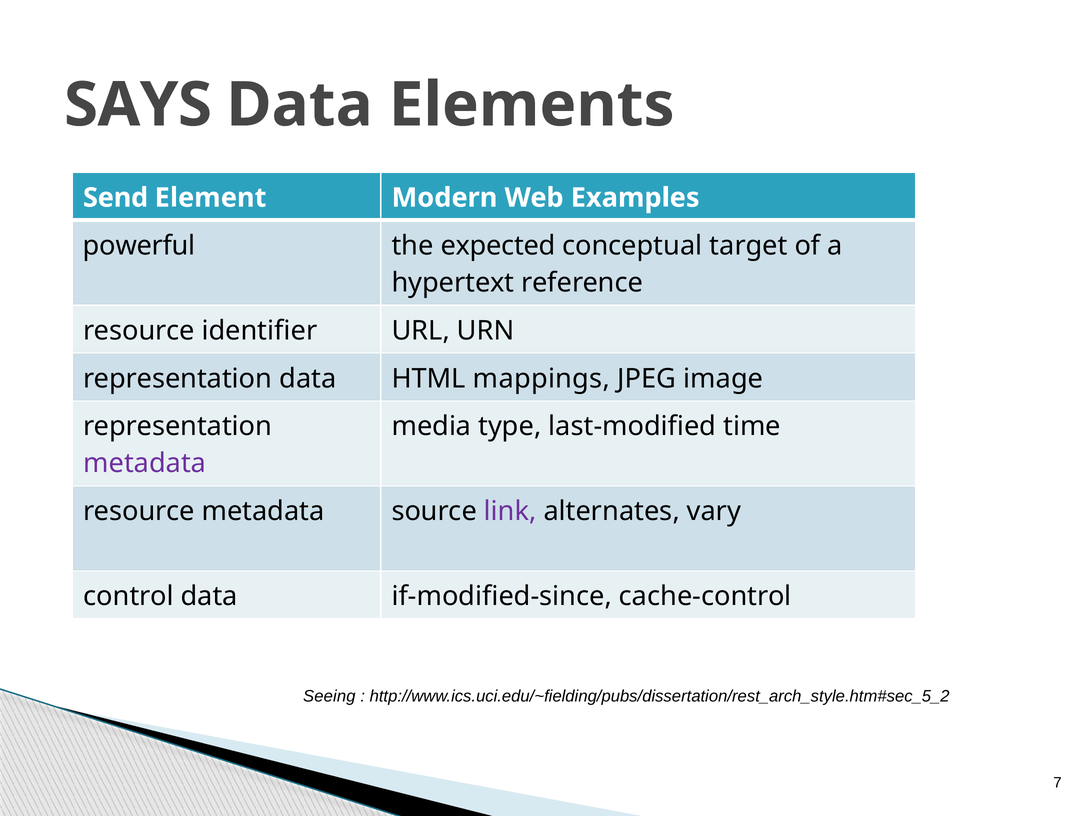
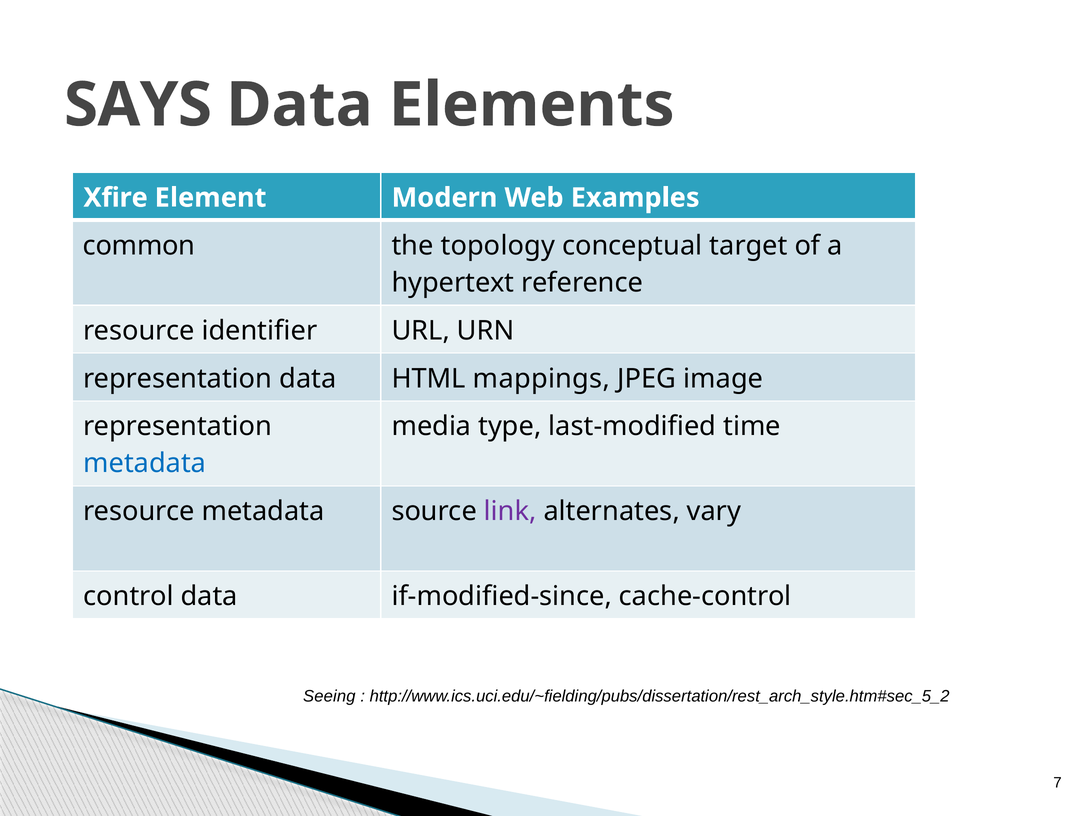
Send: Send -> Xfire
powerful: powerful -> common
expected: expected -> topology
metadata at (145, 463) colour: purple -> blue
